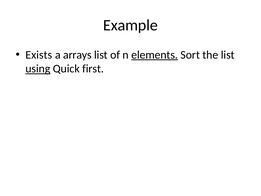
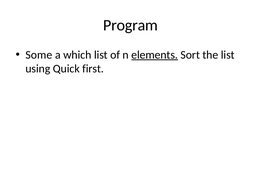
Example: Example -> Program
Exists: Exists -> Some
arrays: arrays -> which
using underline: present -> none
